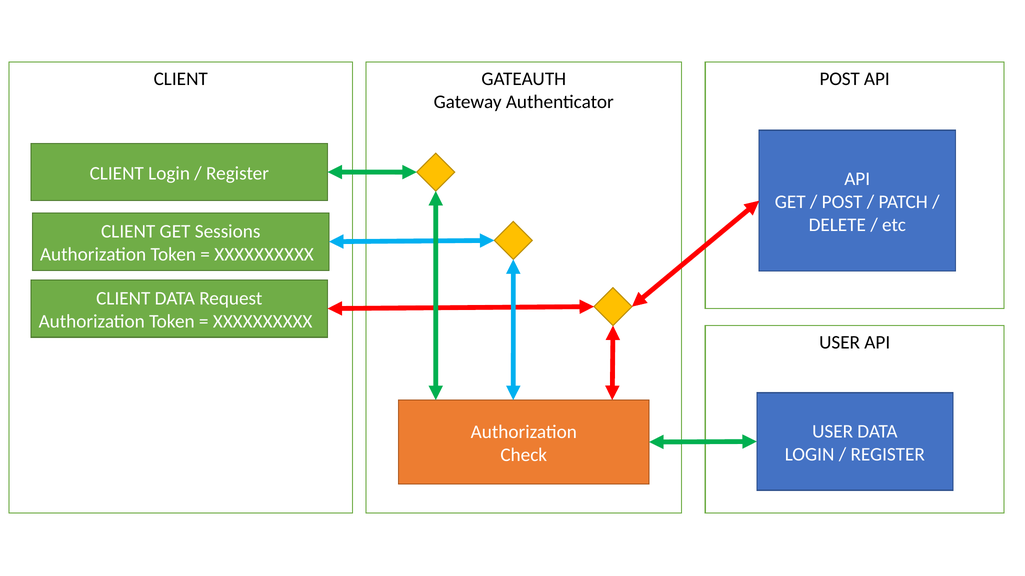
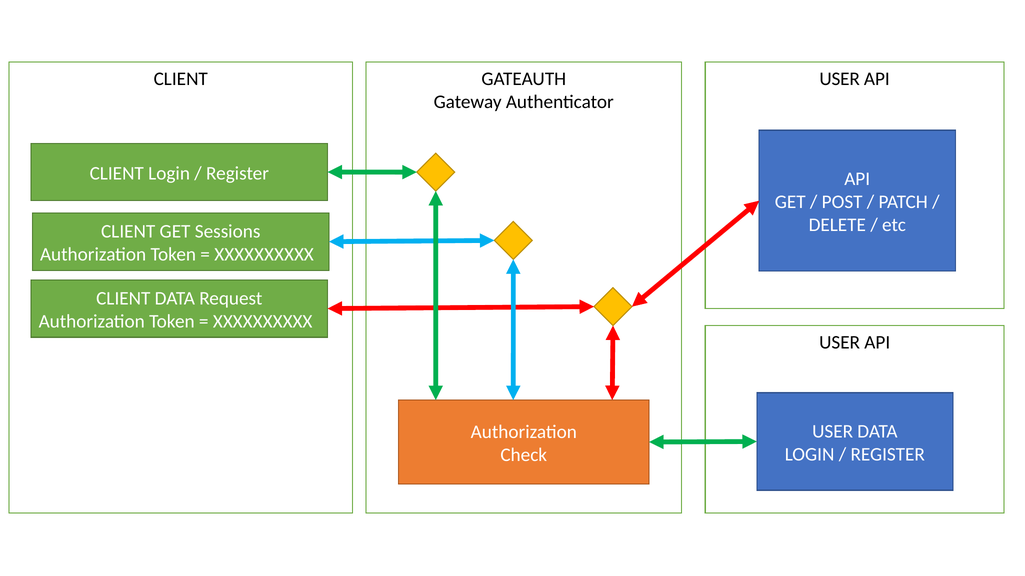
POST at (840, 79): POST -> USER
